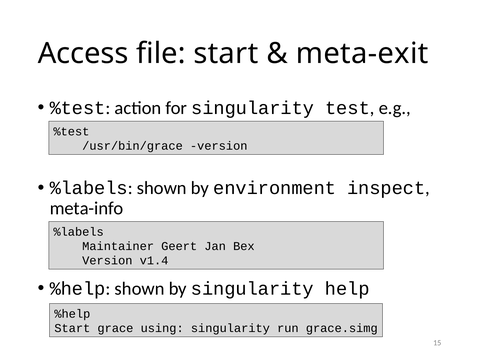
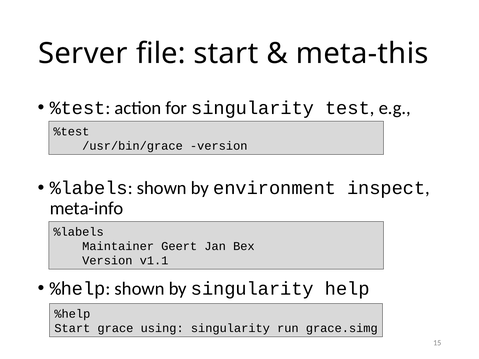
Access: Access -> Server
meta-exit: meta-exit -> meta-this
v1.4: v1.4 -> v1.1
